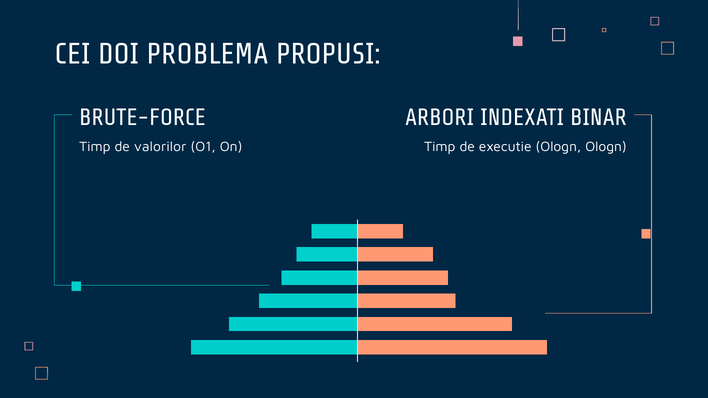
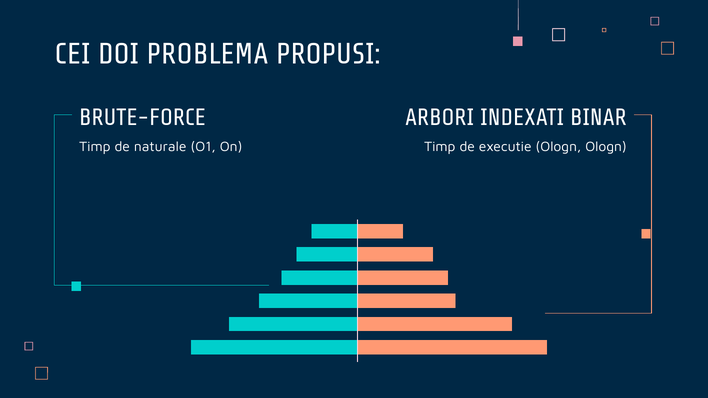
valorilor: valorilor -> naturale
